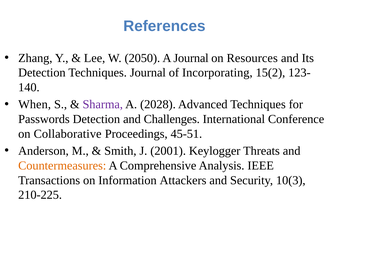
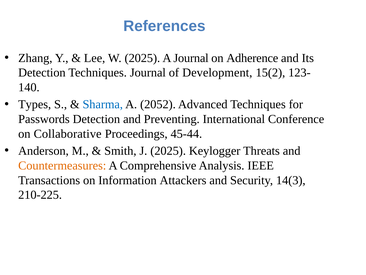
W 2050: 2050 -> 2025
Resources: Resources -> Adherence
Incorporating: Incorporating -> Development
When: When -> Types
Sharma colour: purple -> blue
2028: 2028 -> 2052
Challenges: Challenges -> Preventing
45-51: 45-51 -> 45-44
J 2001: 2001 -> 2025
10(3: 10(3 -> 14(3
